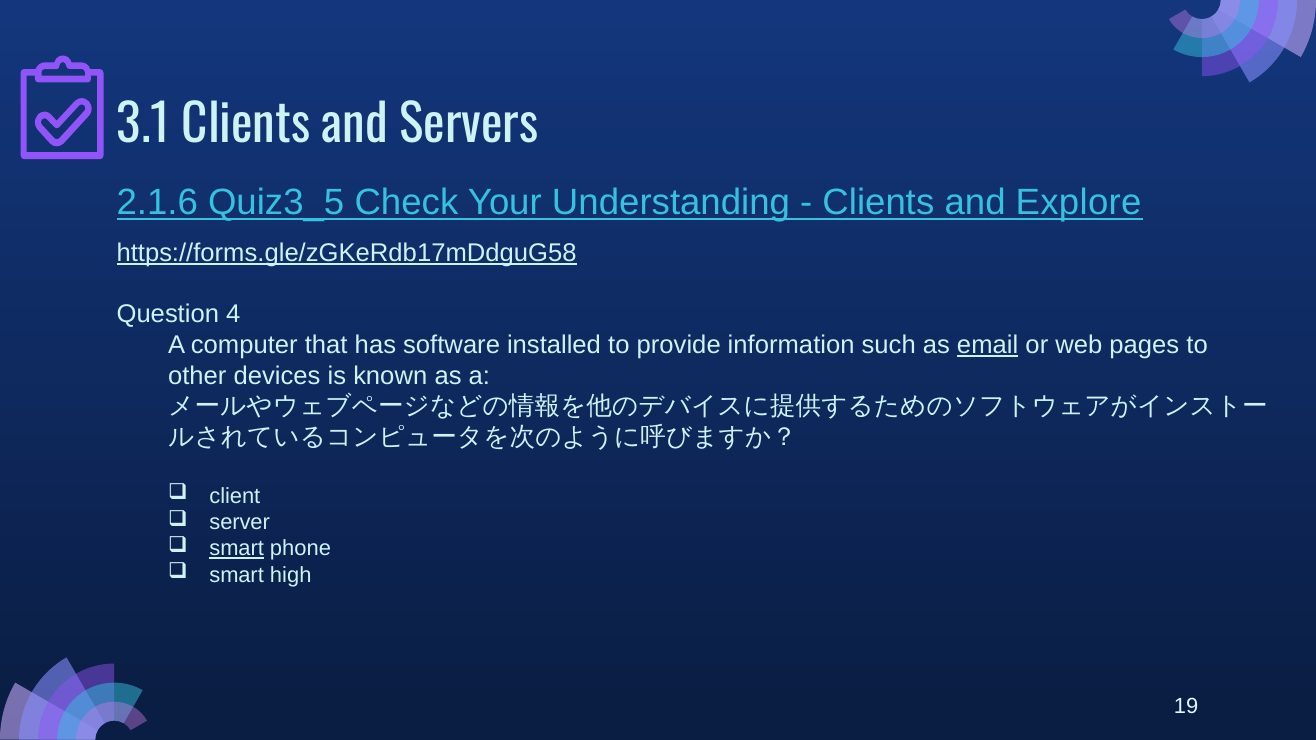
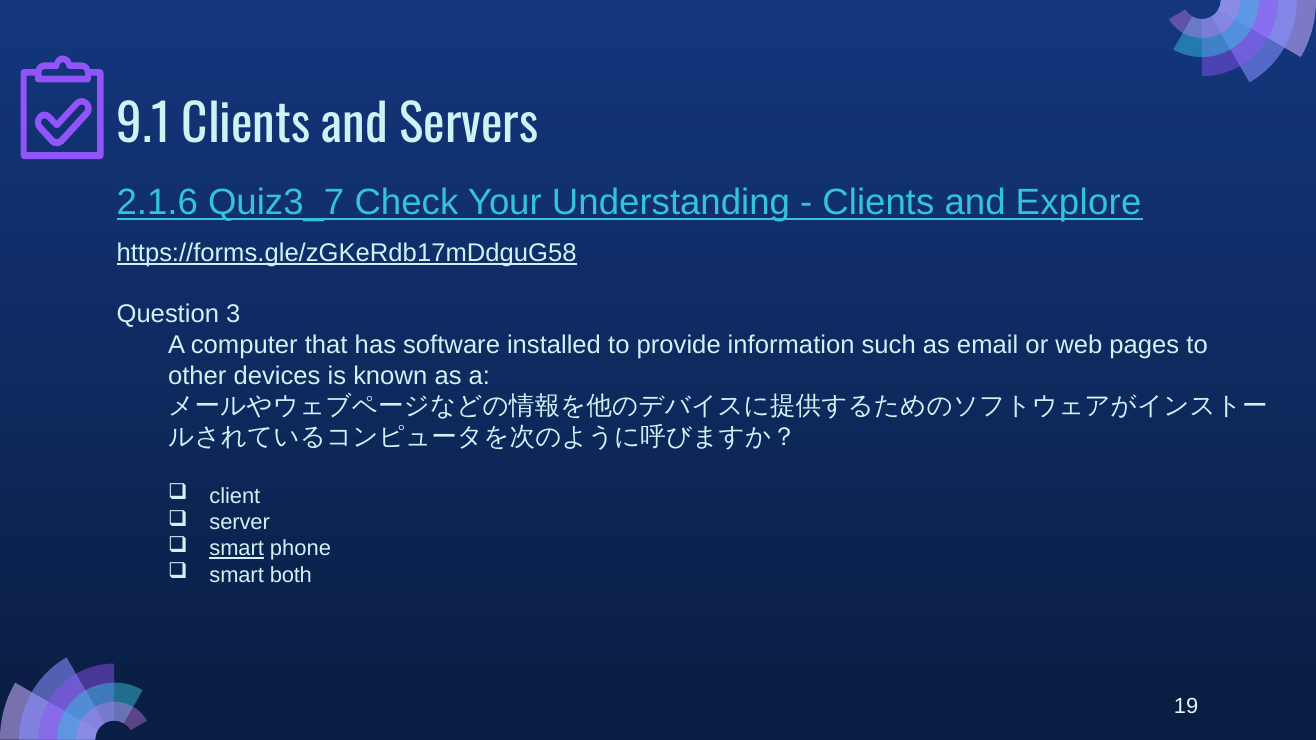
3.1: 3.1 -> 9.1
Quiz3_5: Quiz3_5 -> Quiz3_7
4: 4 -> 3
email underline: present -> none
high: high -> both
